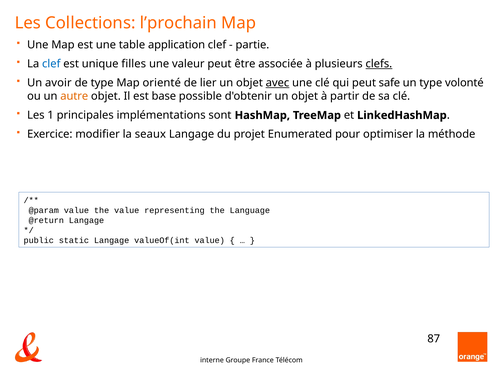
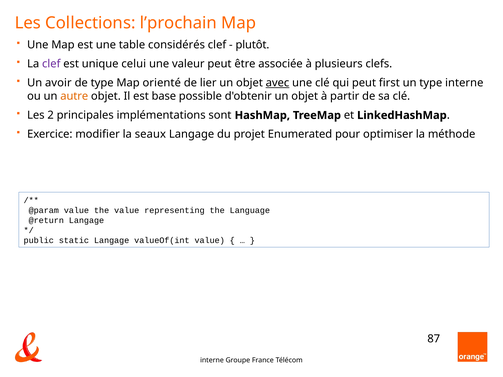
application: application -> considérés
partie: partie -> plutôt
clef at (51, 64) colour: blue -> purple
filles: filles -> celui
clefs underline: present -> none
safe: safe -> first
type volonté: volonté -> interne
1: 1 -> 2
